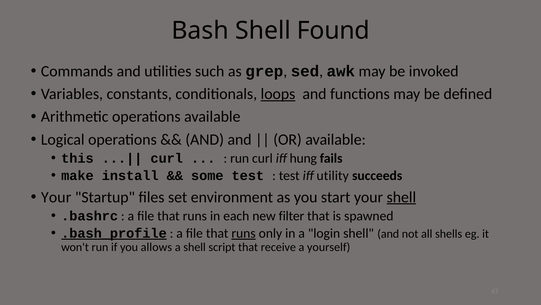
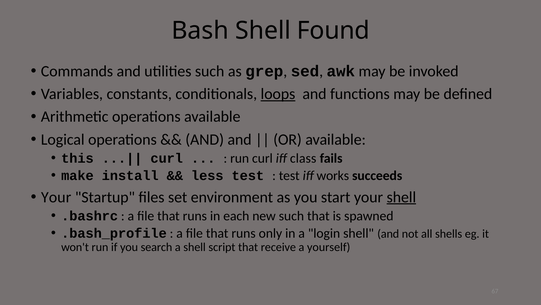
hung: hung -> class
some: some -> less
utility: utility -> works
new filter: filter -> such
.bash_profile underline: present -> none
runs at (244, 233) underline: present -> none
allows: allows -> search
